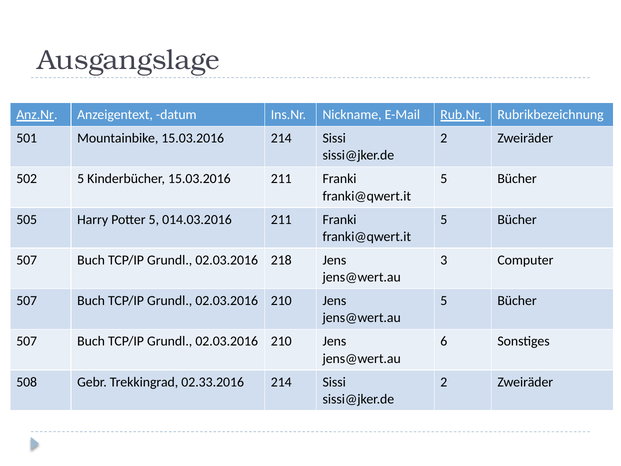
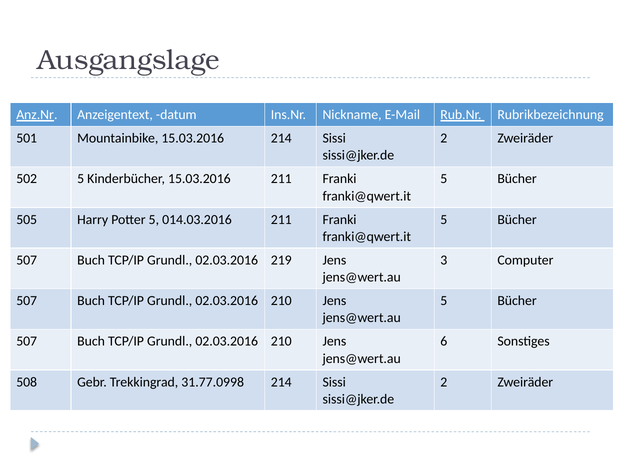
218: 218 -> 219
02.33.2016: 02.33.2016 -> 31.77.0998
